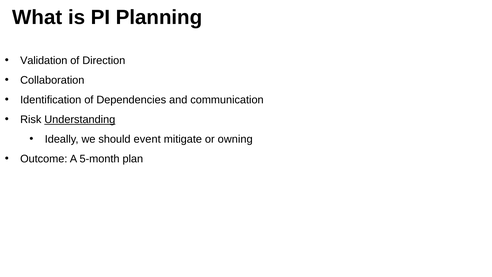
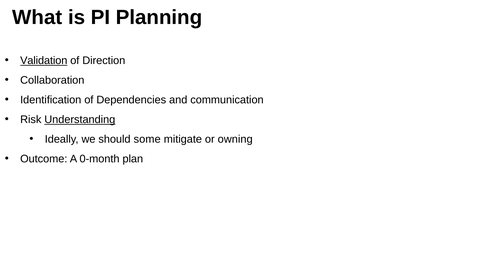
Validation underline: none -> present
event: event -> some
5-month: 5-month -> 0-month
